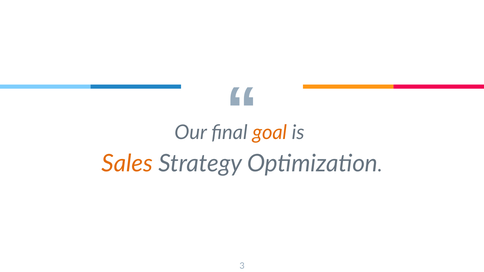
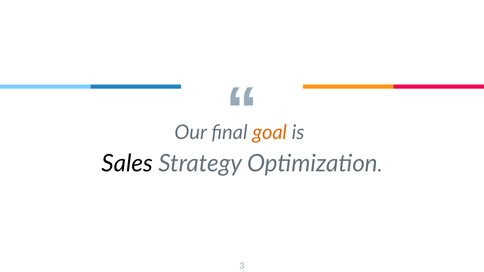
Sales colour: orange -> black
